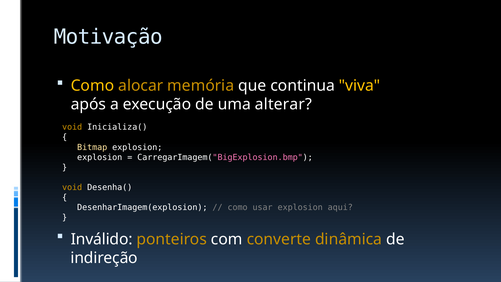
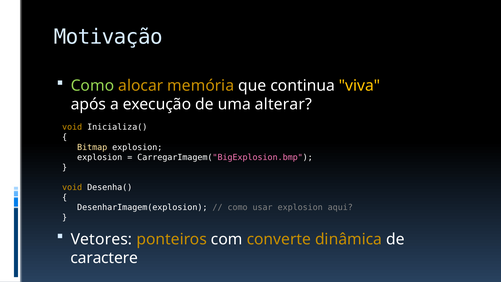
Como at (92, 86) colour: yellow -> light green
Inválido: Inválido -> Vetores
indireção: indireção -> caractere
